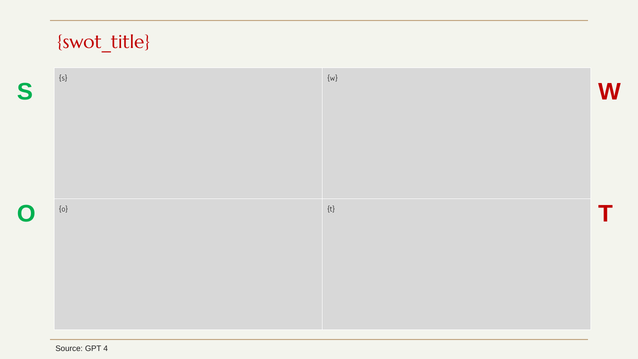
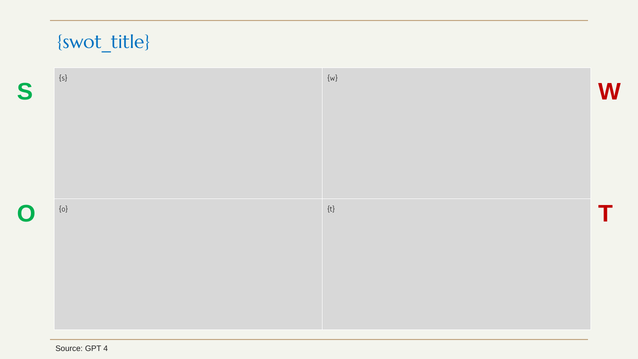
swot_title colour: red -> blue
